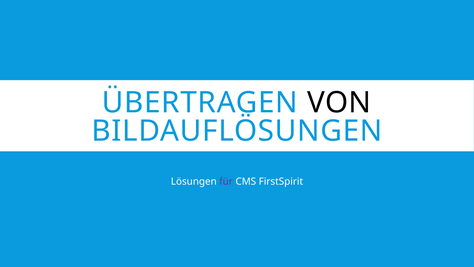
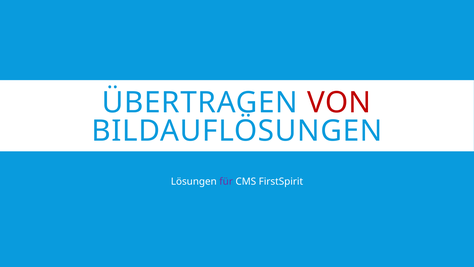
VON colour: black -> red
